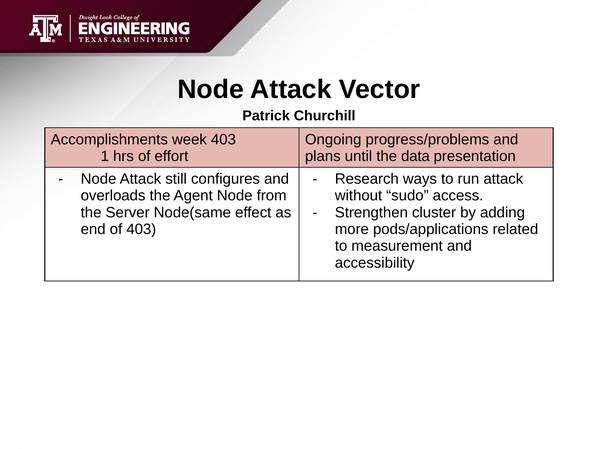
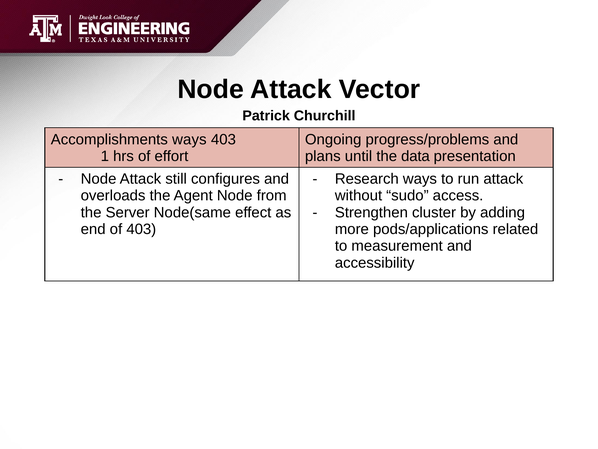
Accomplishments week: week -> ways
